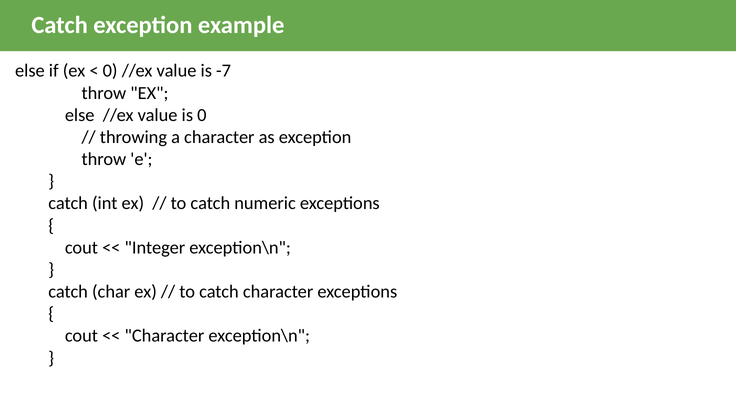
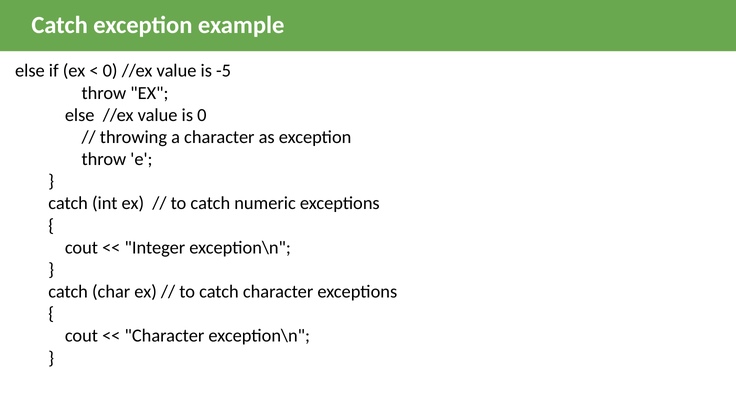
-7: -7 -> -5
